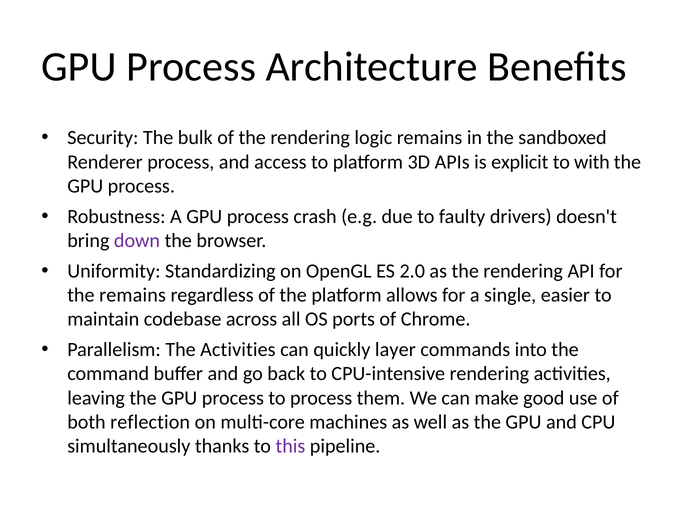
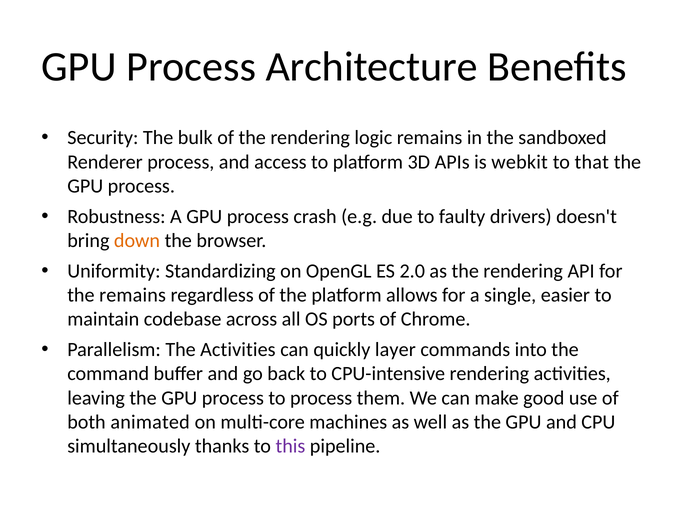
explicit: explicit -> webkit
with: with -> that
down colour: purple -> orange
reflection: reflection -> animated
